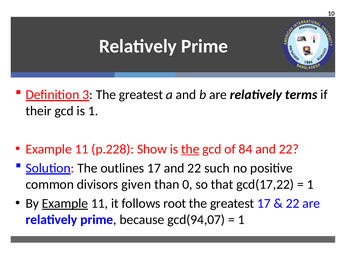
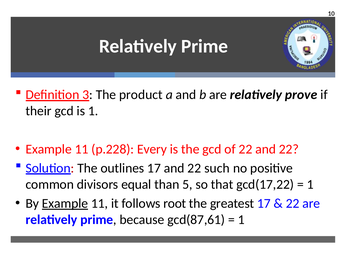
3 The greatest: greatest -> product
terms: terms -> prove
Show: Show -> Every
the at (190, 149) underline: present -> none
of 84: 84 -> 22
given: given -> equal
0: 0 -> 5
gcd(94,07: gcd(94,07 -> gcd(87,61
